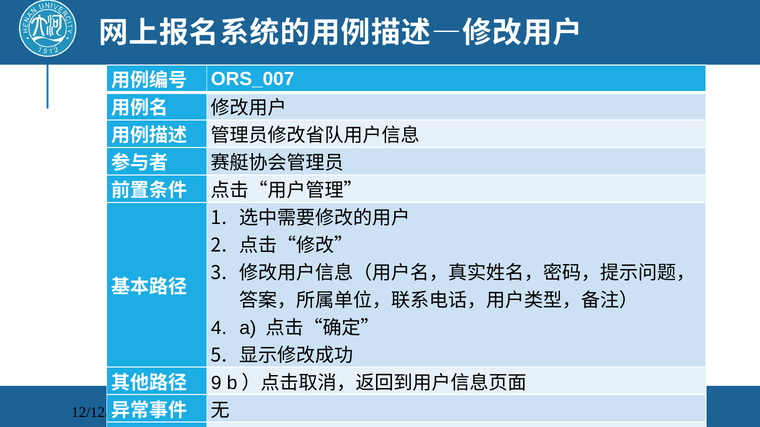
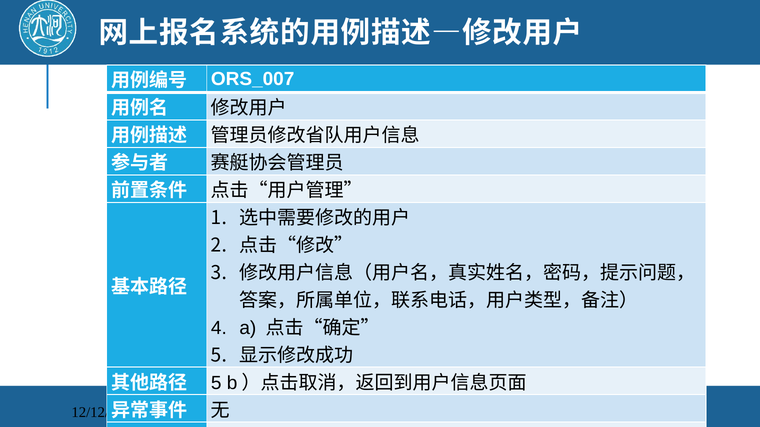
9 at (216, 383): 9 -> 5
